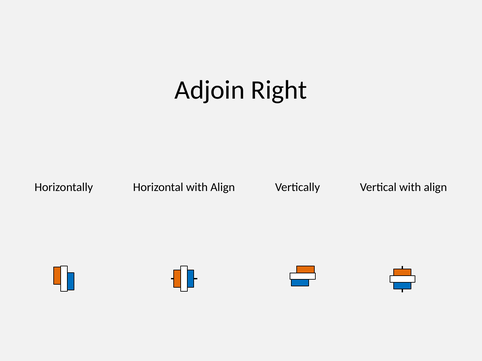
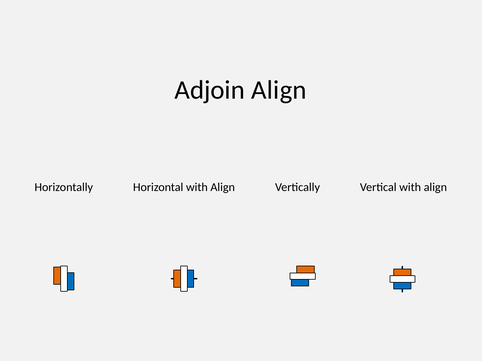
Adjoin Right: Right -> Align
